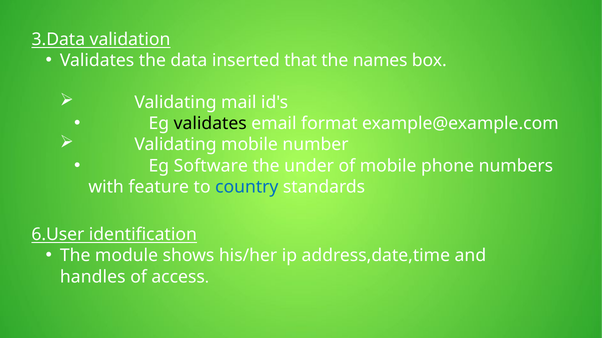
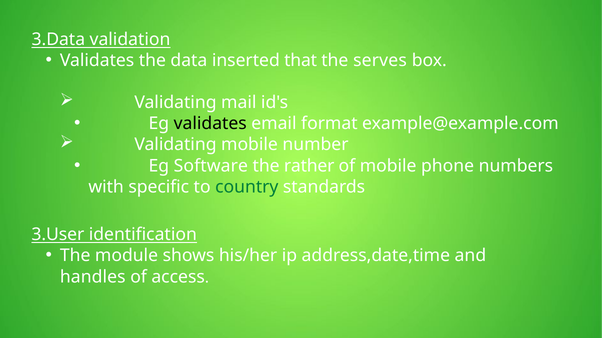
names: names -> serves
under: under -> rather
feature: feature -> specific
country colour: blue -> green
6.User: 6.User -> 3.User
